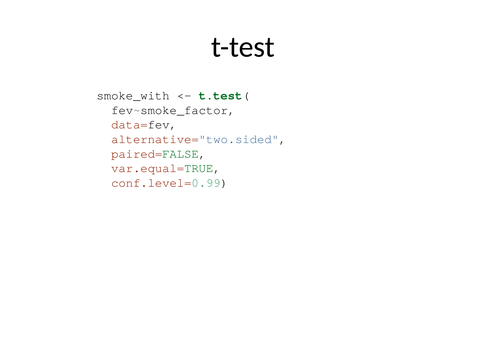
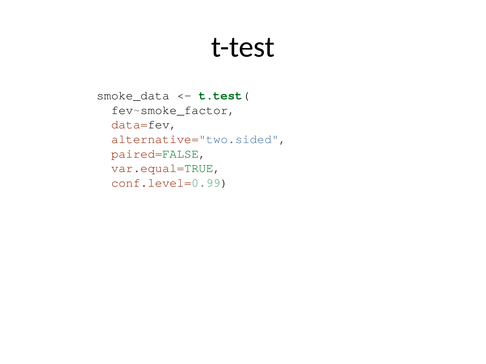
smoke_with: smoke_with -> smoke_data
